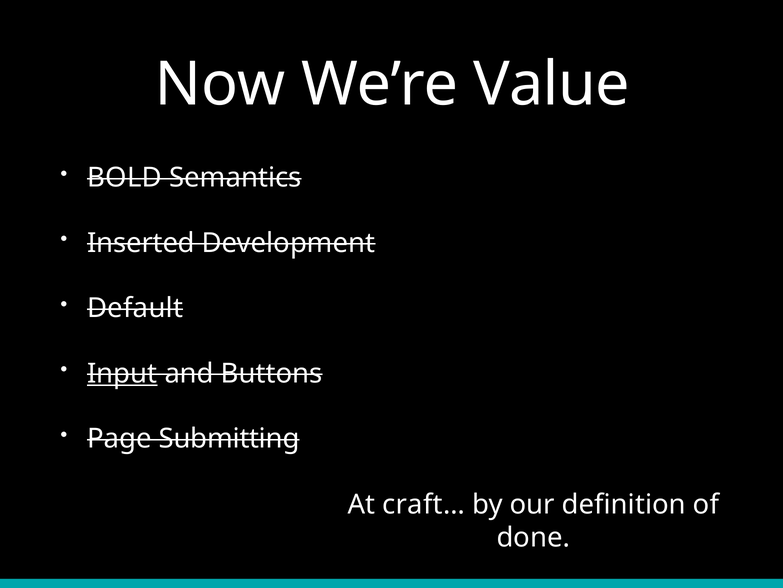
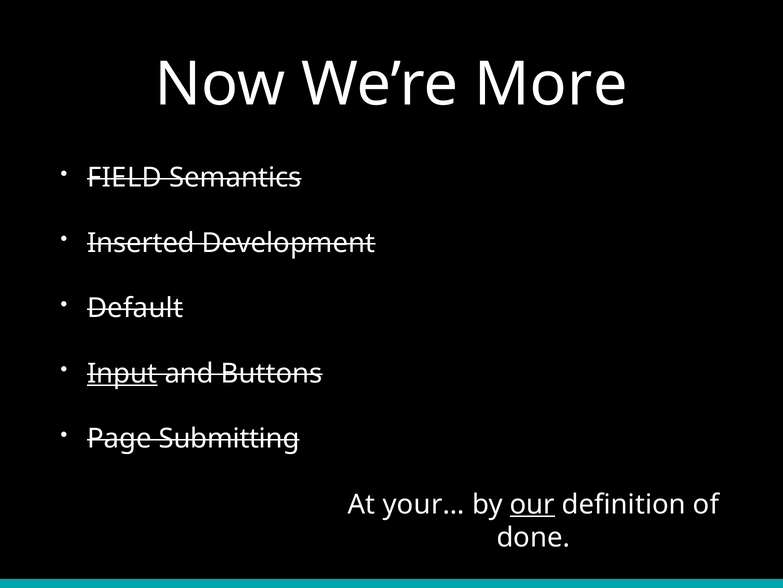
Value: Value -> More
BOLD: BOLD -> FIELD
craft…: craft… -> your…
our underline: none -> present
